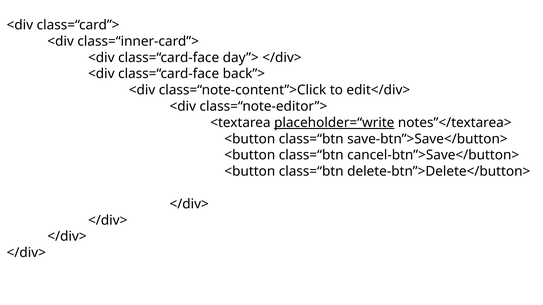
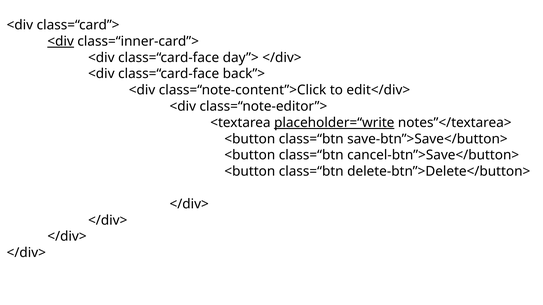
<div at (61, 41) underline: none -> present
